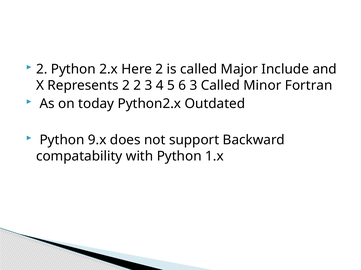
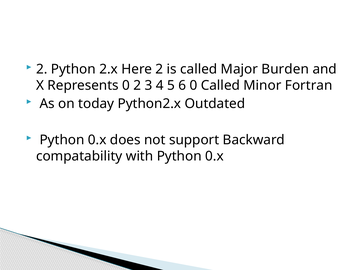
Include: Include -> Burden
Represents 2: 2 -> 0
6 3: 3 -> 0
9.x at (97, 140): 9.x -> 0.x
with Python 1.x: 1.x -> 0.x
